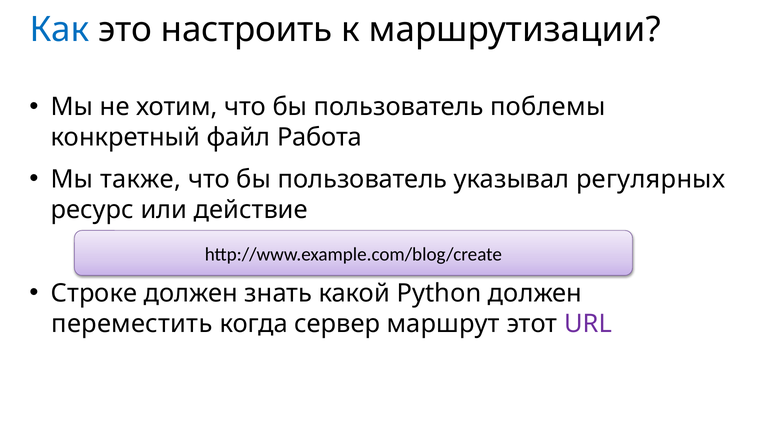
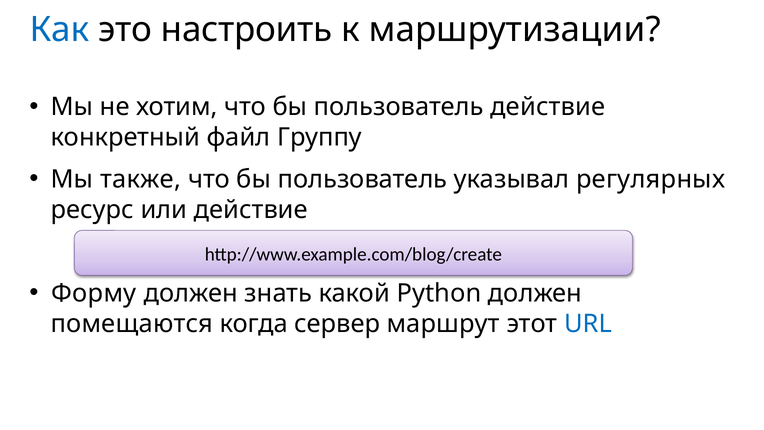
пользователь поблемы: поблемы -> действие
Работа: Работа -> Группу
Строке: Строке -> Форму
переместить: переместить -> помещаются
URL colour: purple -> blue
